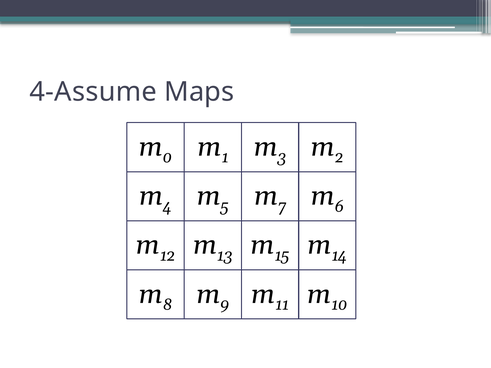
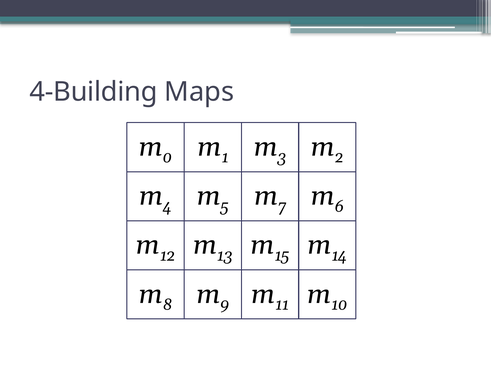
4-Assume: 4-Assume -> 4-Building
